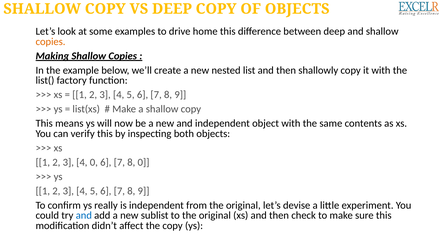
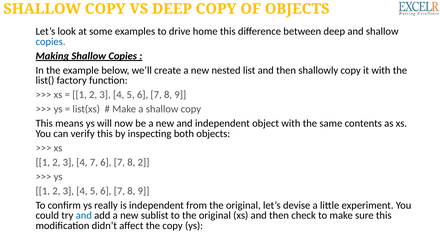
copies at (51, 42) colour: orange -> blue
4 0: 0 -> 7
8 0: 0 -> 2
